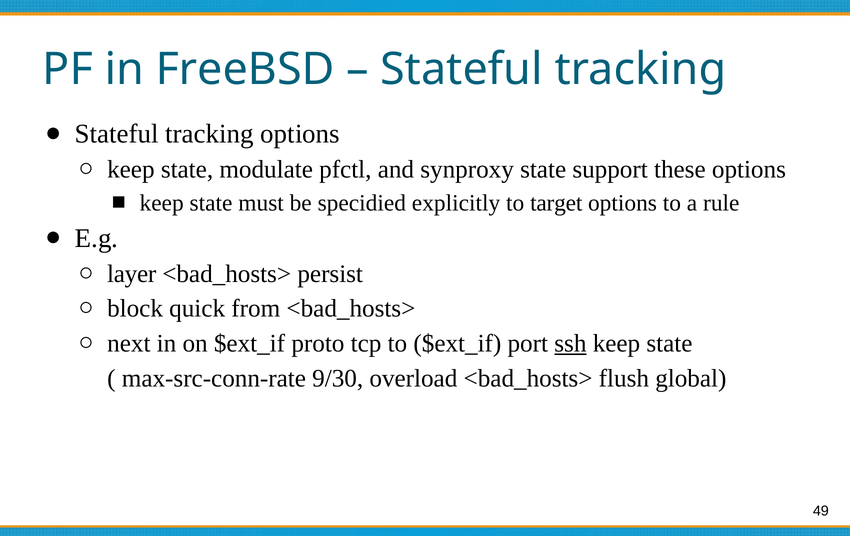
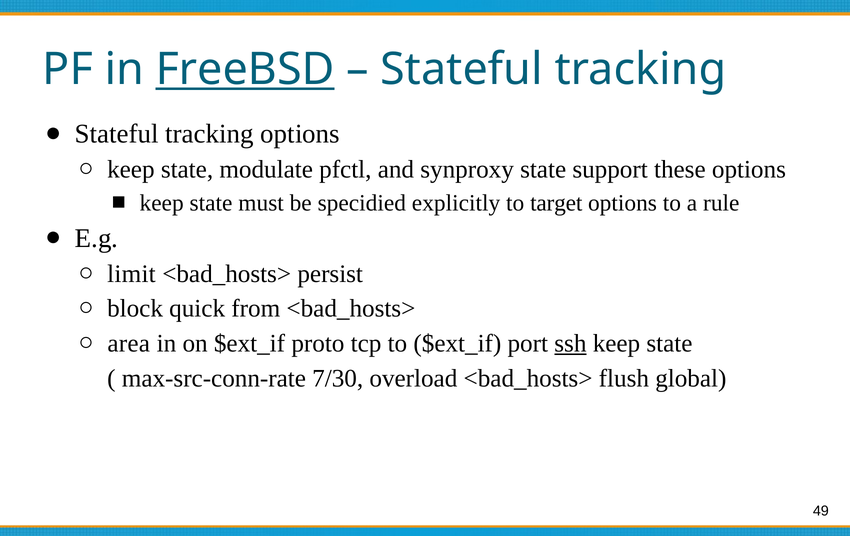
FreeBSD underline: none -> present
layer: layer -> limit
next: next -> area
9/30: 9/30 -> 7/30
